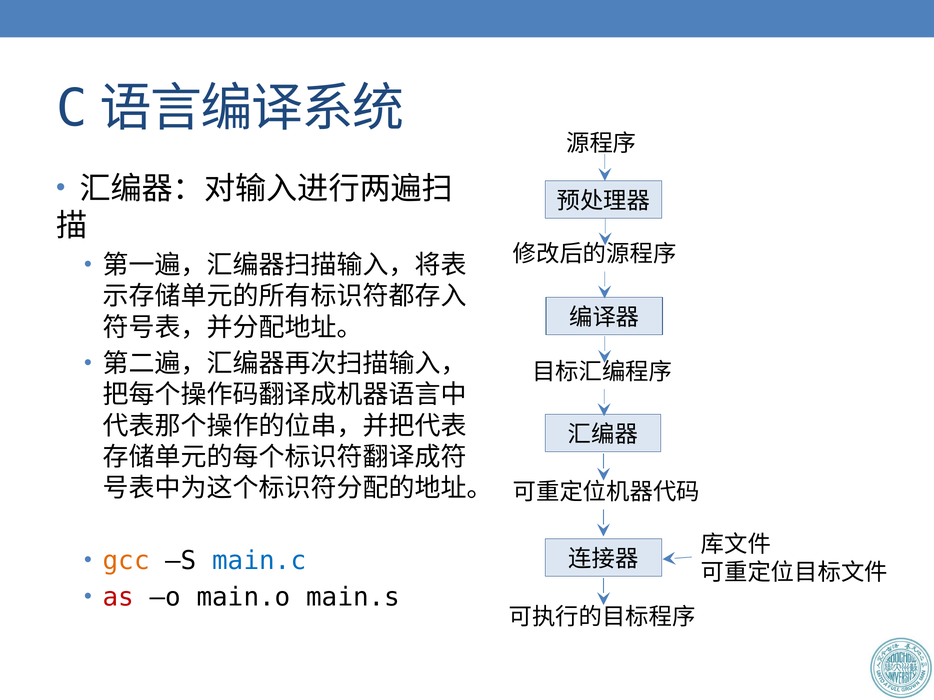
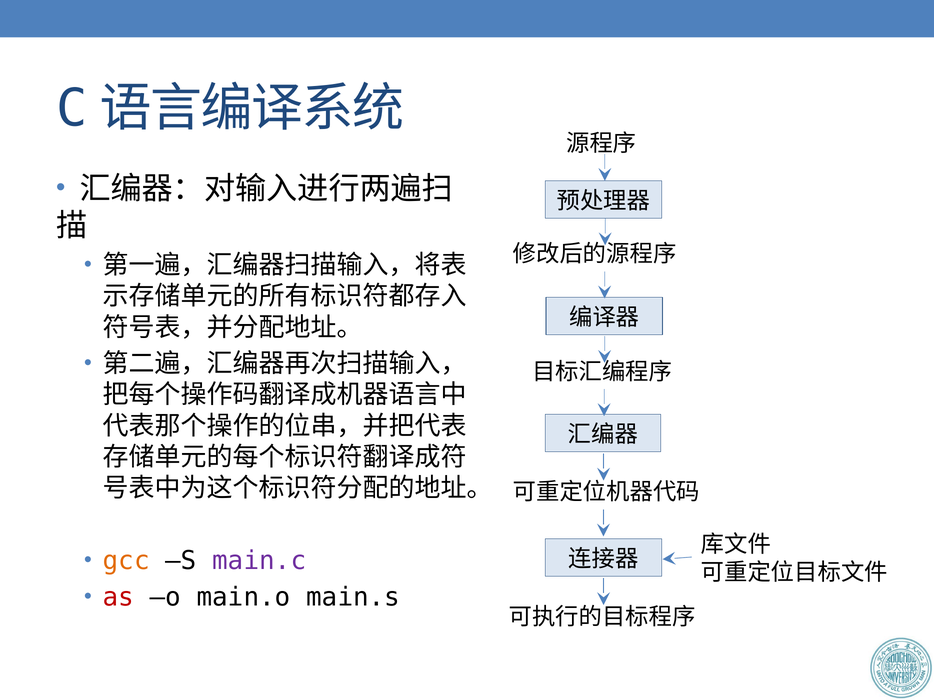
main.c colour: blue -> purple
